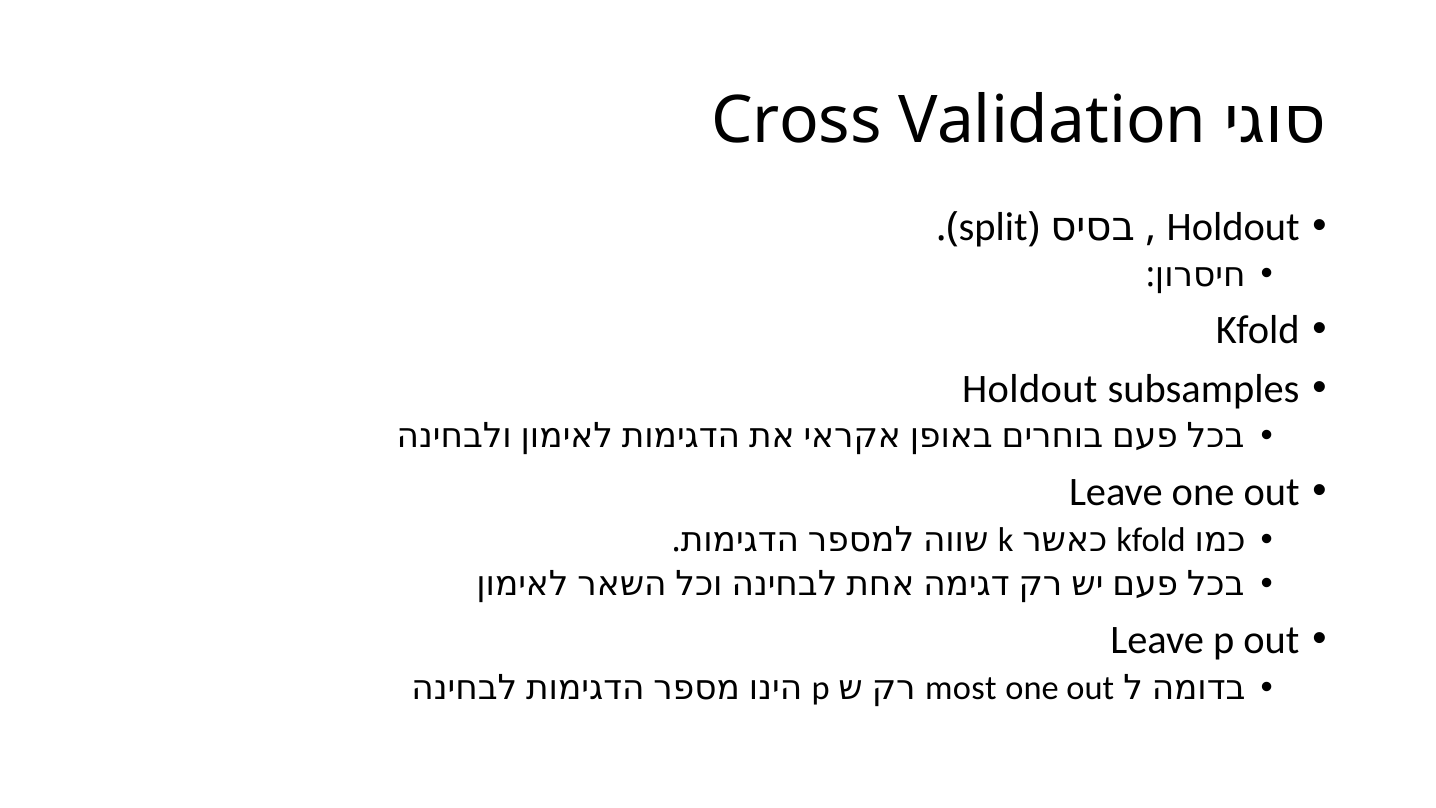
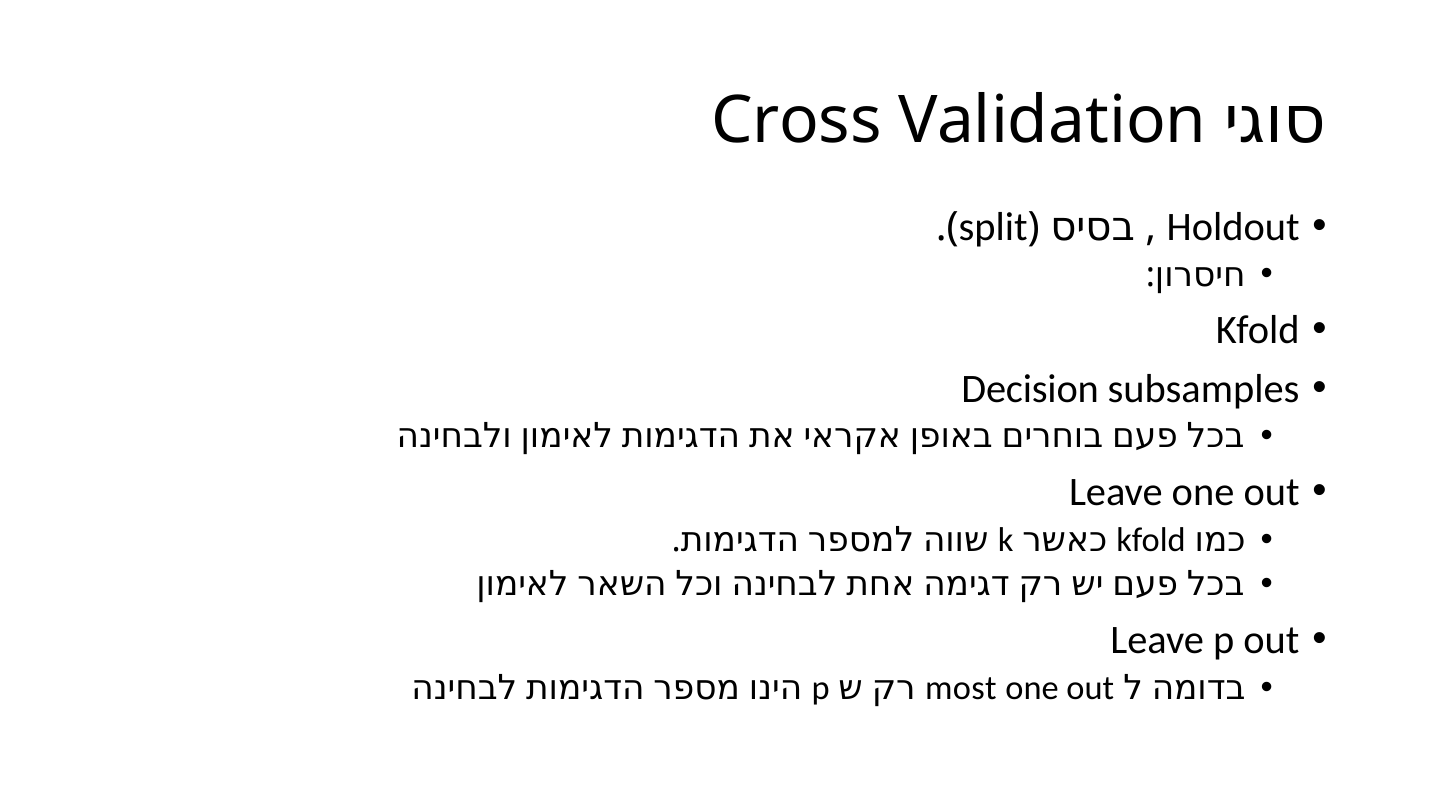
Holdout at (1030, 389): Holdout -> Decision
